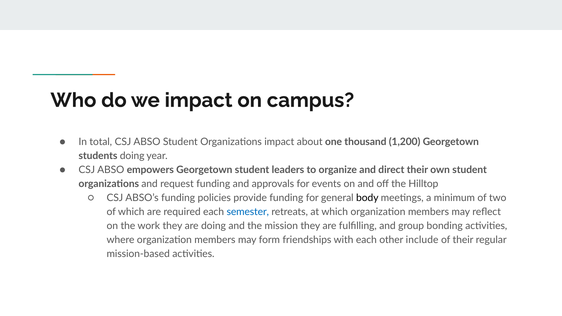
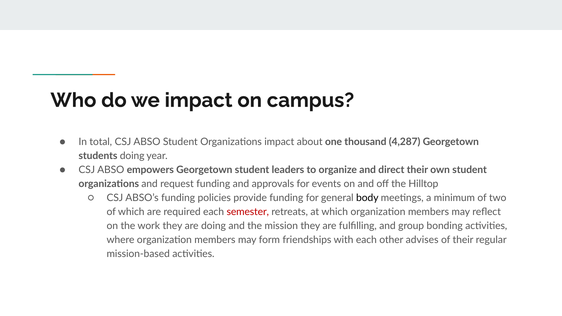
1,200: 1,200 -> 4,287
semester colour: blue -> red
include: include -> advises
